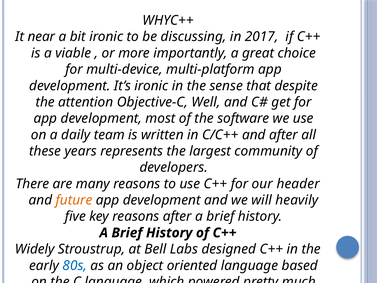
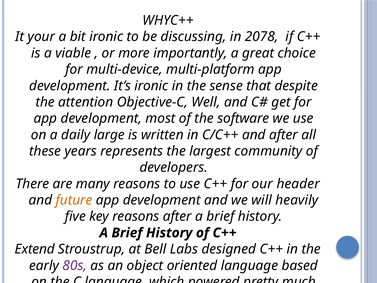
near: near -> your
2017: 2017 -> 2078
daily team: team -> large
Widely at (35, 249): Widely -> Extend
80s colour: blue -> purple
